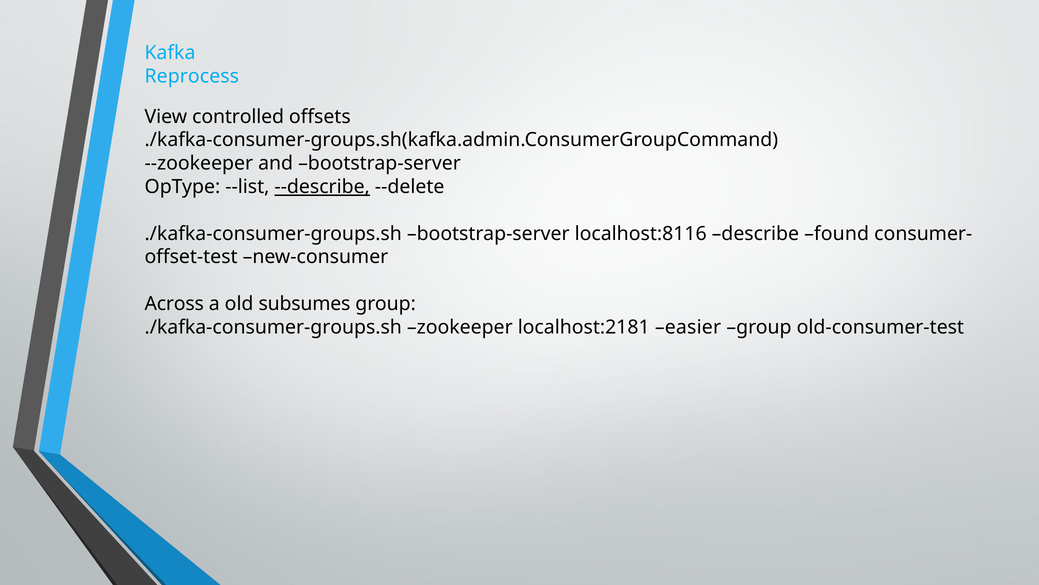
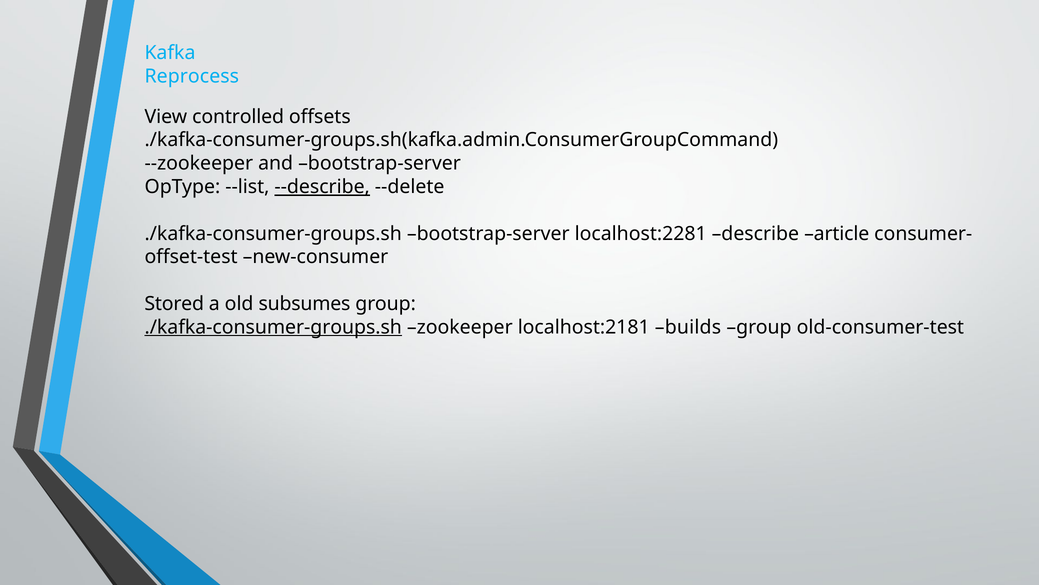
localhost:8116: localhost:8116 -> localhost:2281
found: found -> article
Across: Across -> Stored
./kafka-consumer-groups.sh at (273, 327) underline: none -> present
easier: easier -> builds
